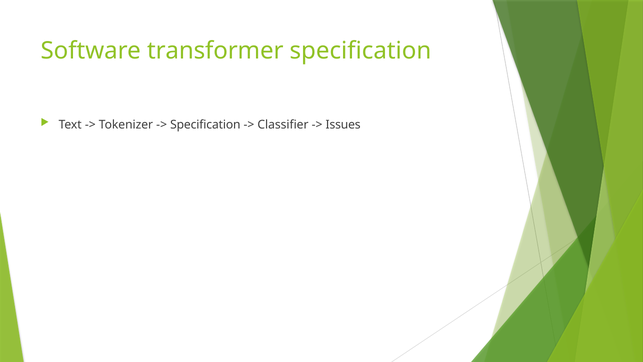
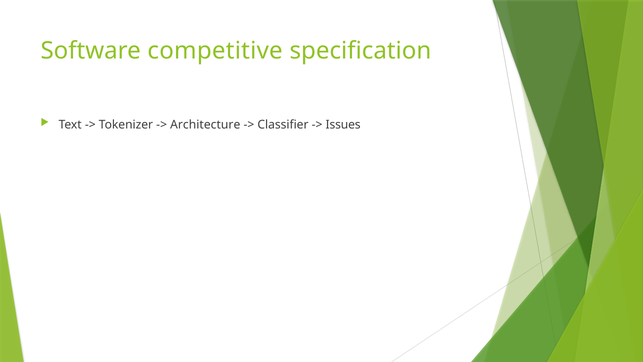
transformer: transformer -> competitive
Specification at (205, 124): Specification -> Architecture
